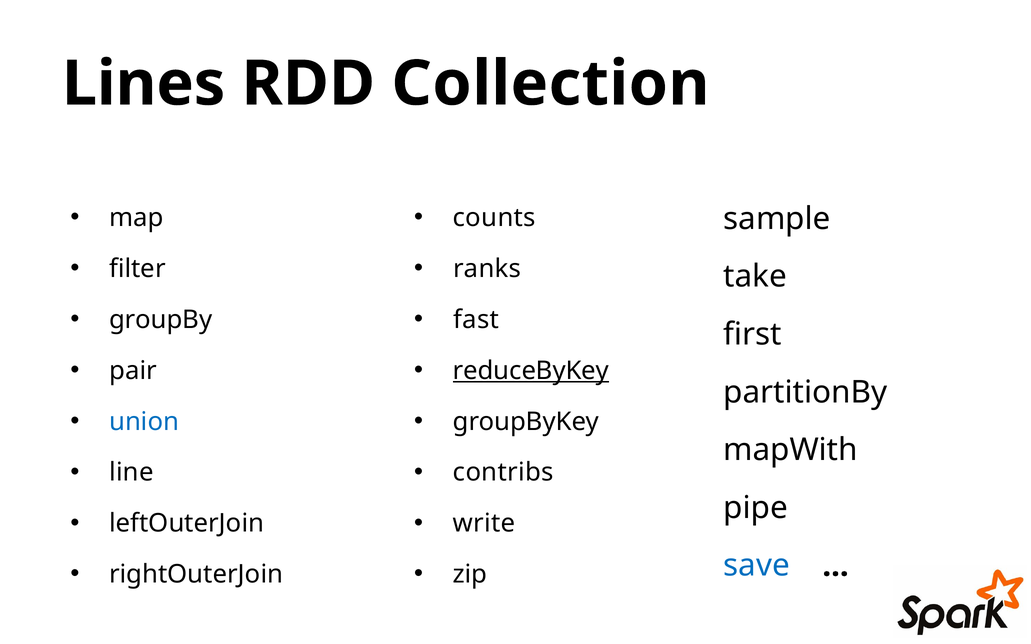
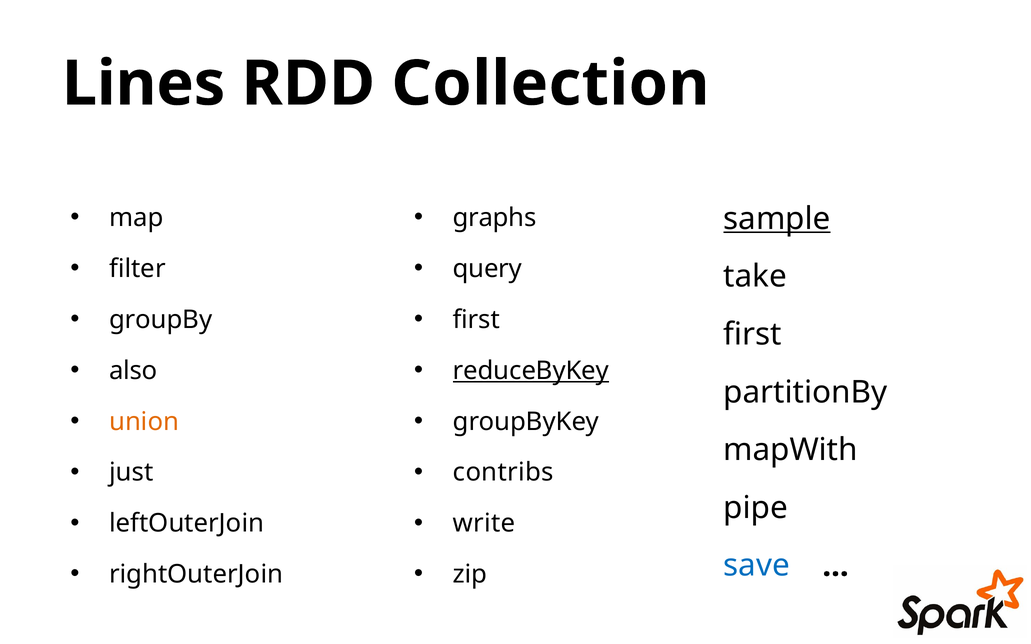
counts: counts -> graphs
sample underline: none -> present
ranks: ranks -> query
fast at (476, 320): fast -> first
pair: pair -> also
union colour: blue -> orange
line: line -> just
